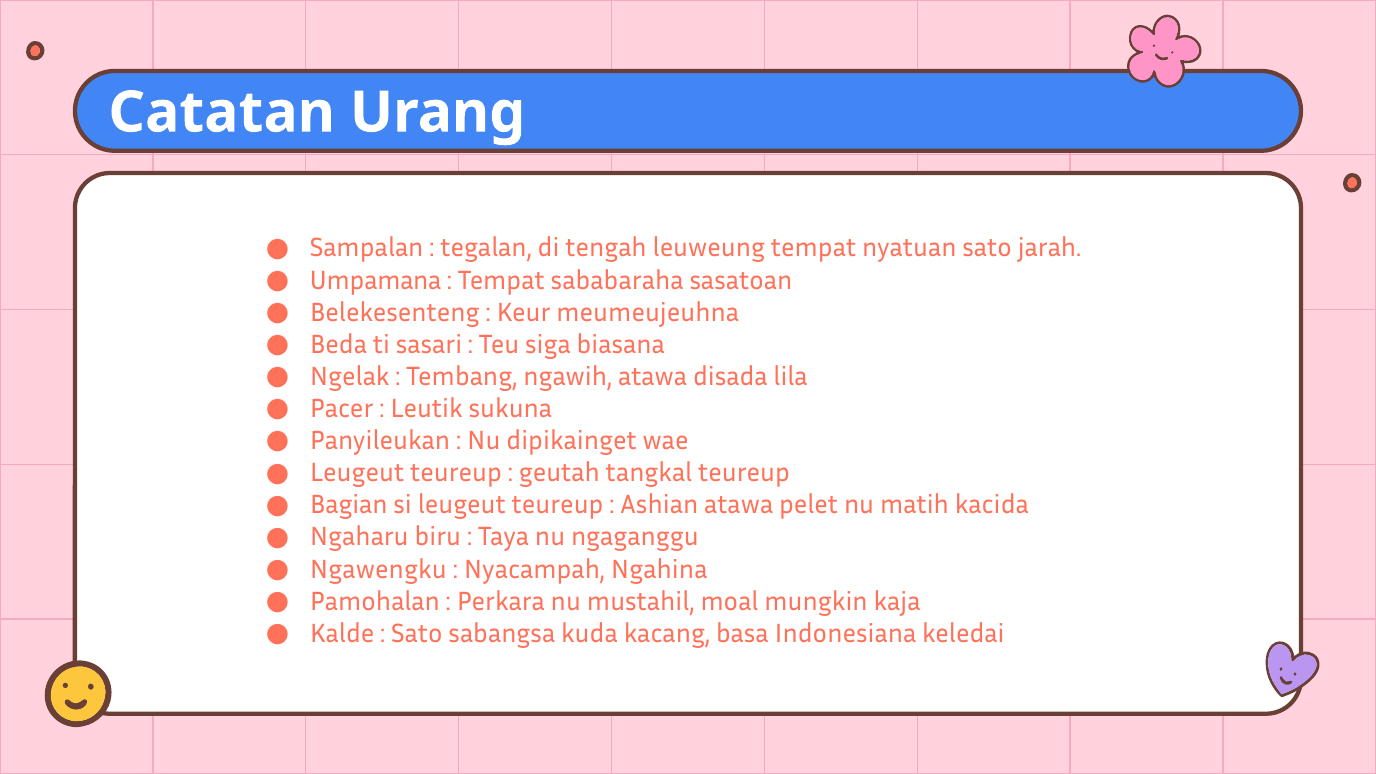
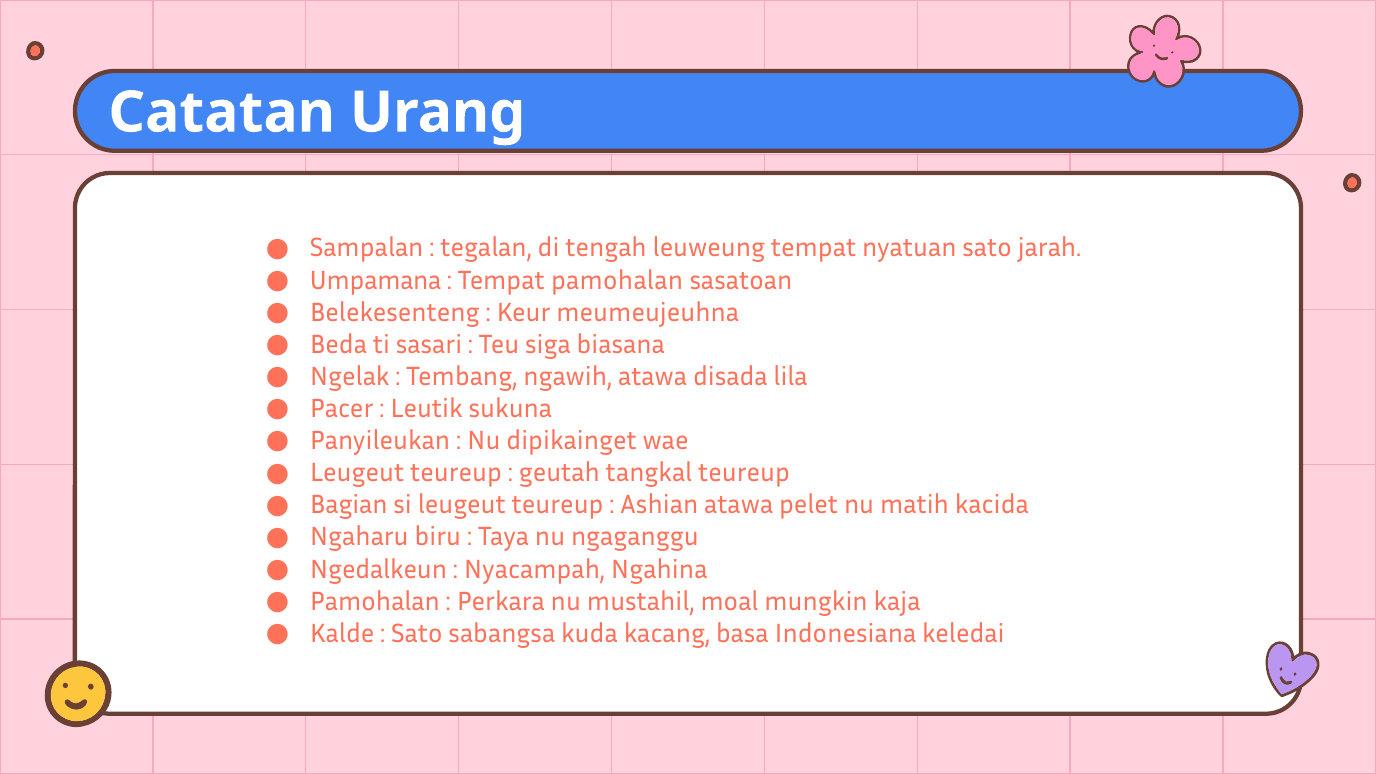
Tempat sababaraha: sababaraha -> pamohalan
Ngawengku: Ngawengku -> Ngedalkeun
